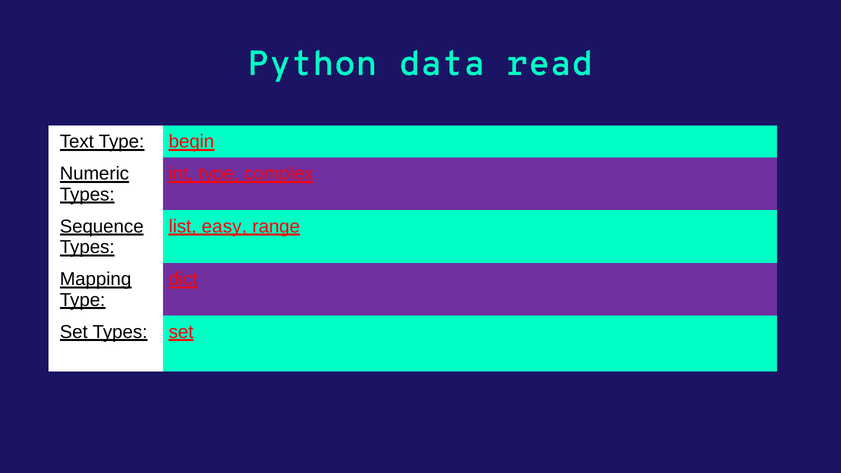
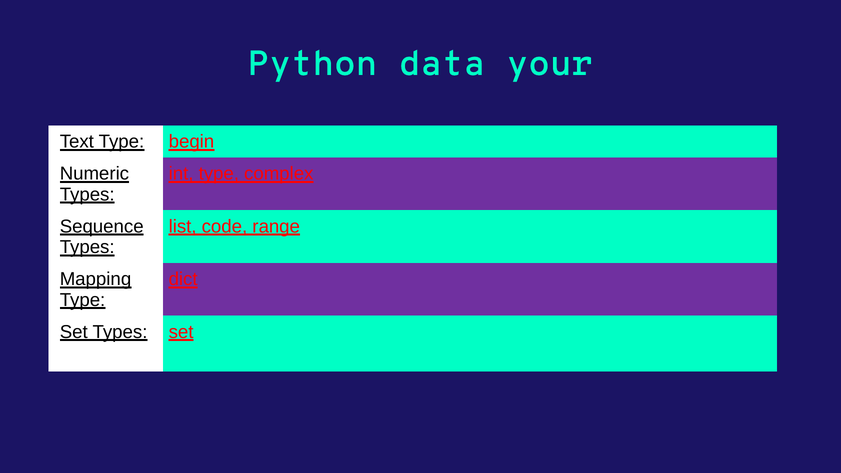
read: read -> your
easy: easy -> code
